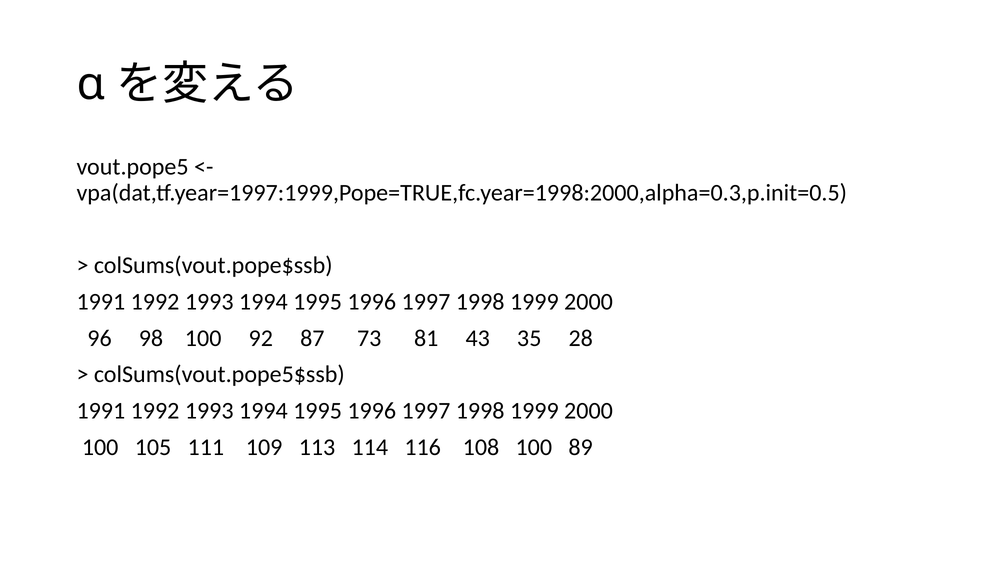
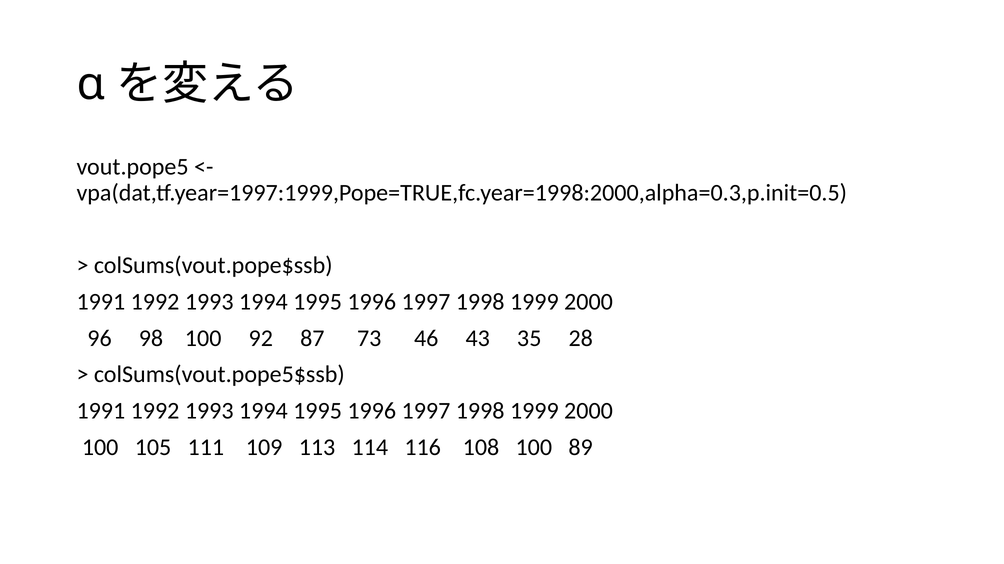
81: 81 -> 46
